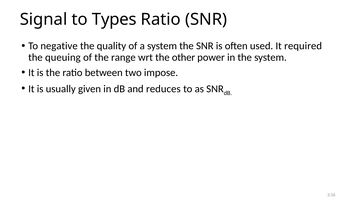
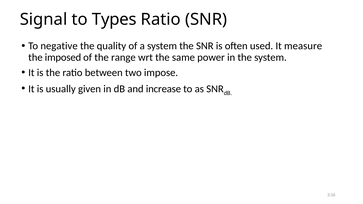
required: required -> measure
queuing: queuing -> imposed
other: other -> same
reduces: reduces -> increase
